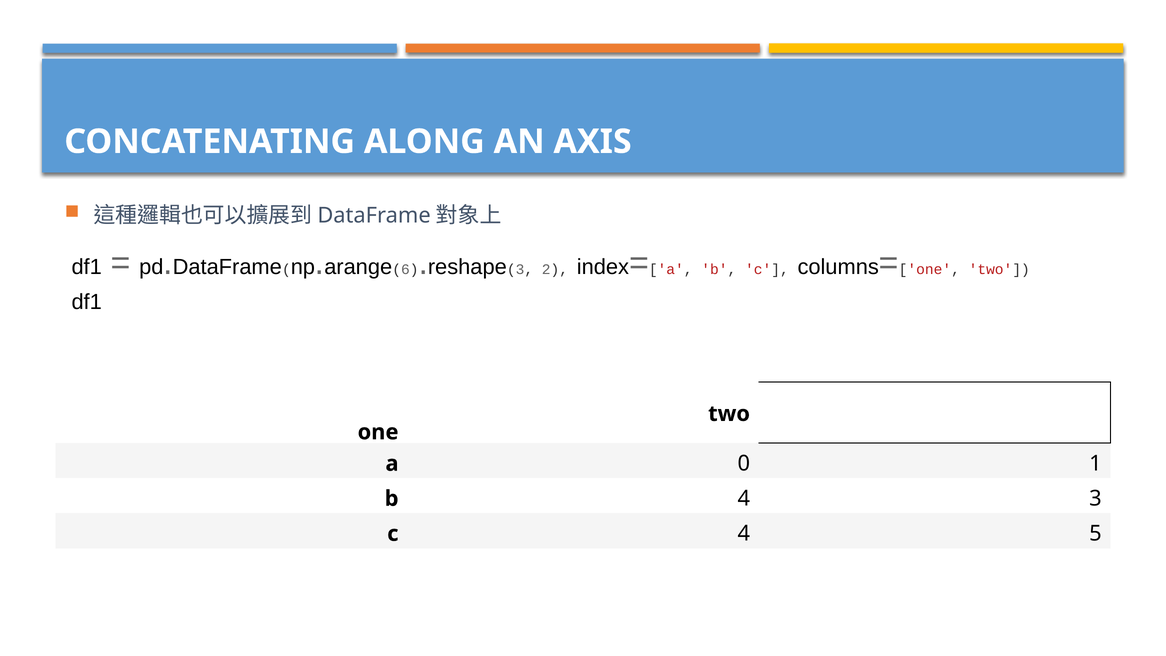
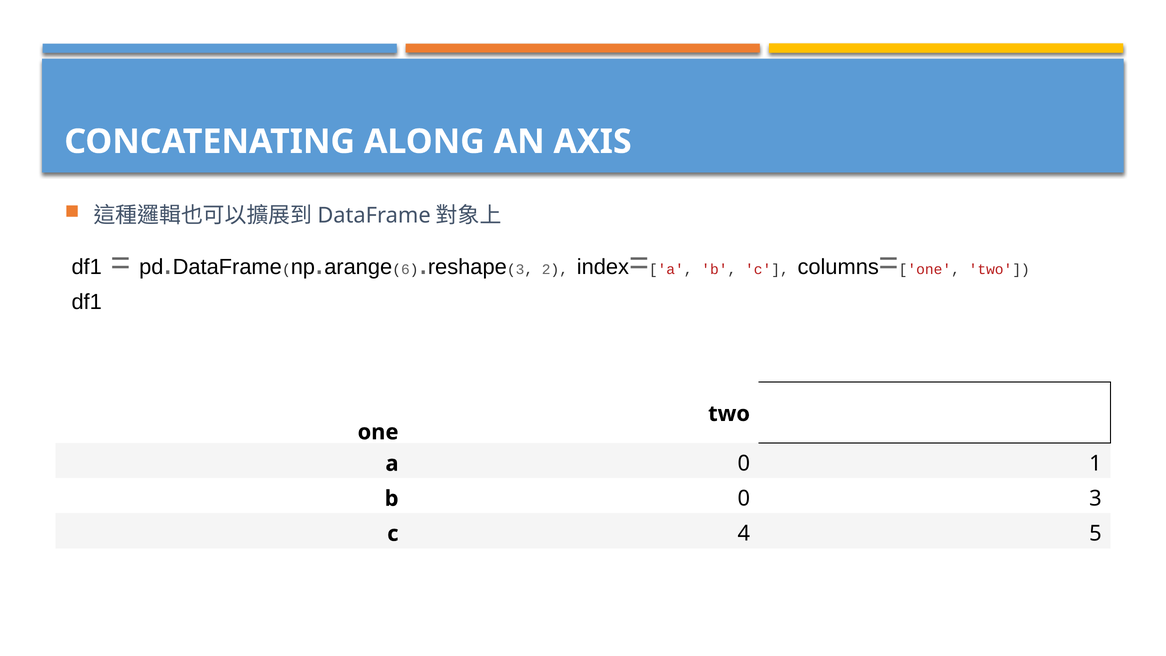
4 at (744, 499): 4 -> 0
